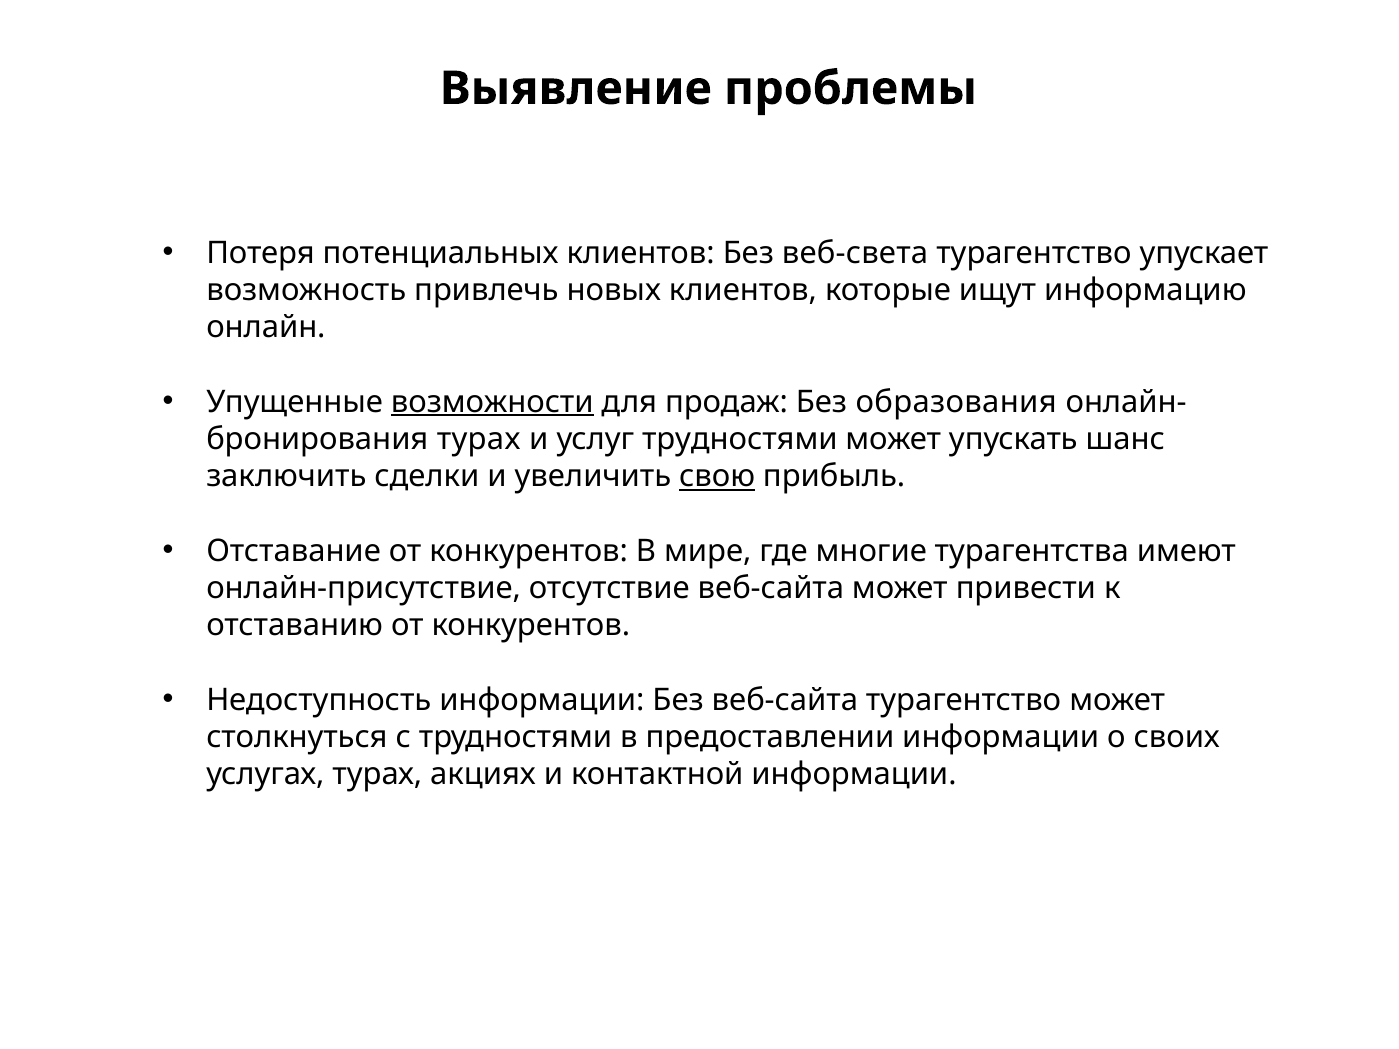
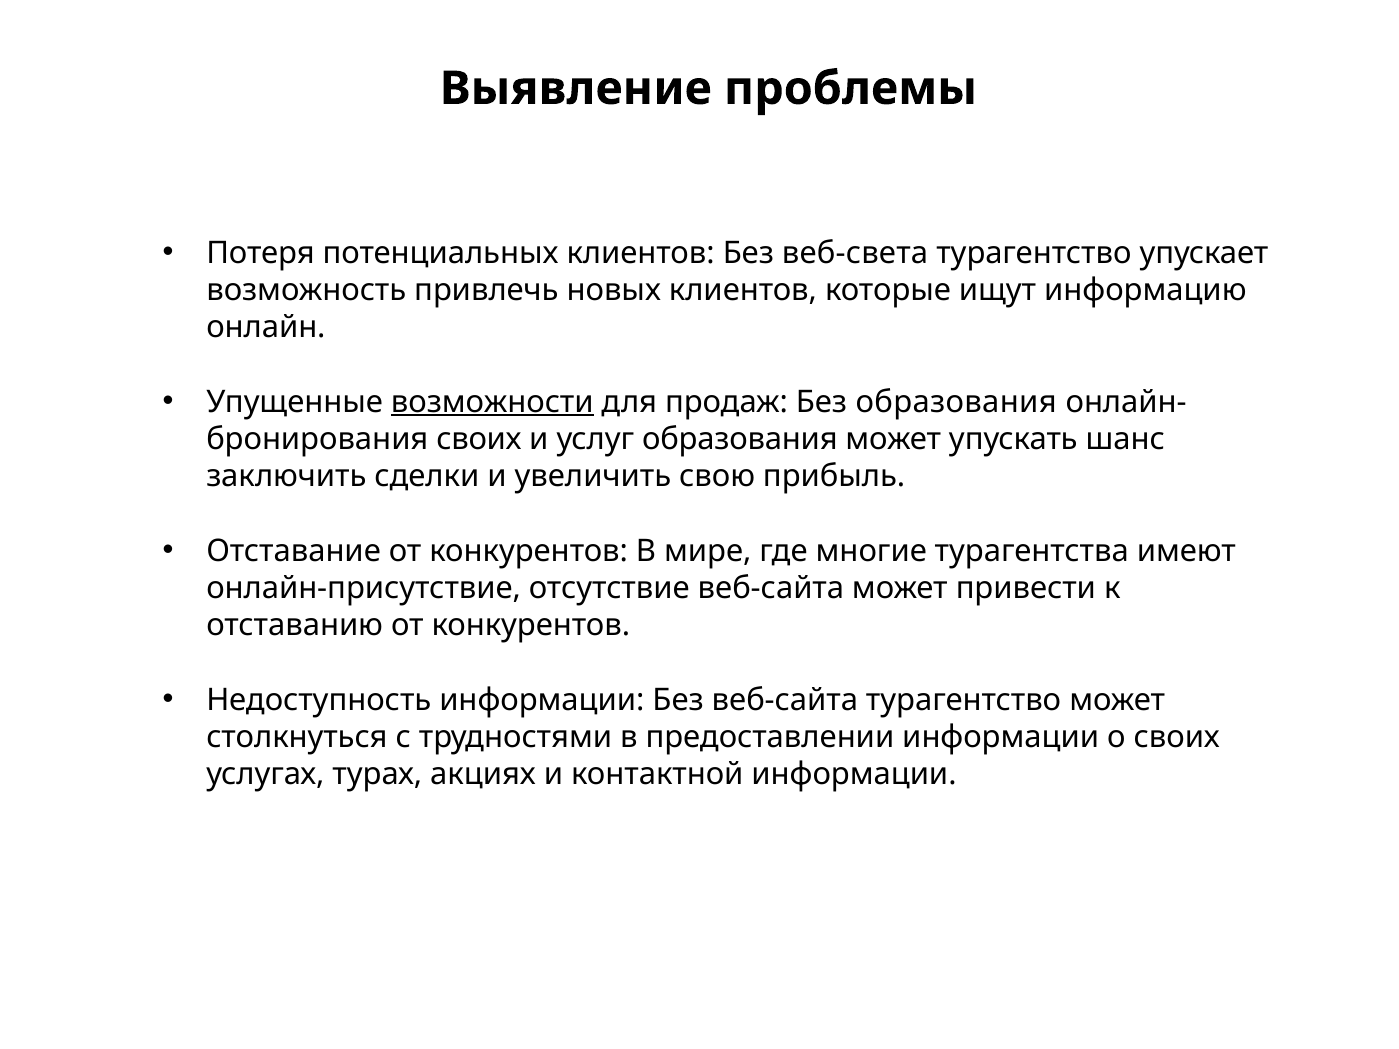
турах at (479, 439): турах -> своих
услуг трудностями: трудностями -> образования
свою underline: present -> none
